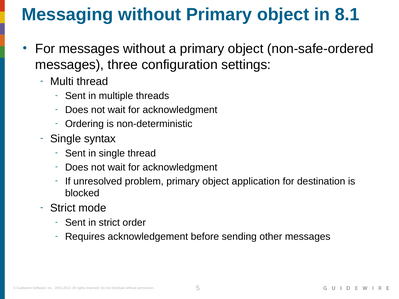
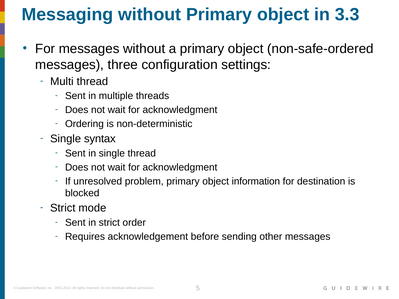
8.1: 8.1 -> 3.3
application: application -> information
